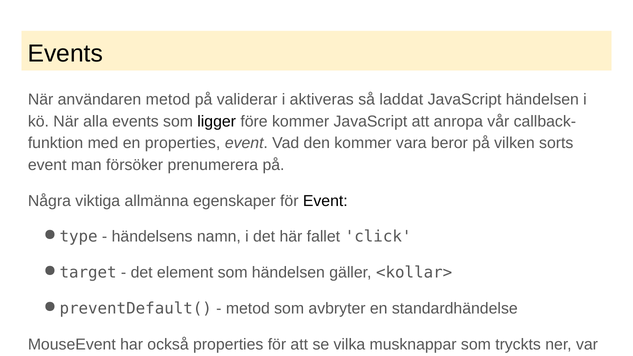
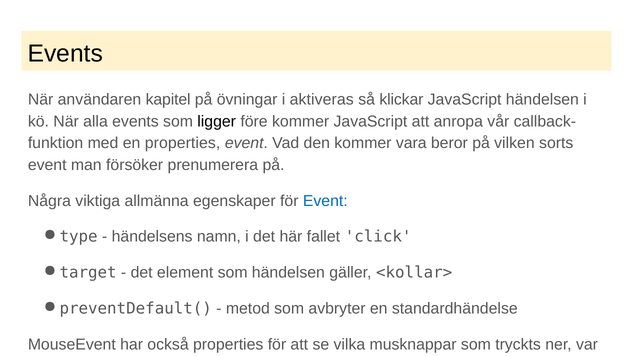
användaren metod: metod -> kapitel
validerar: validerar -> övningar
laddat: laddat -> klickar
Event at (325, 201) colour: black -> blue
